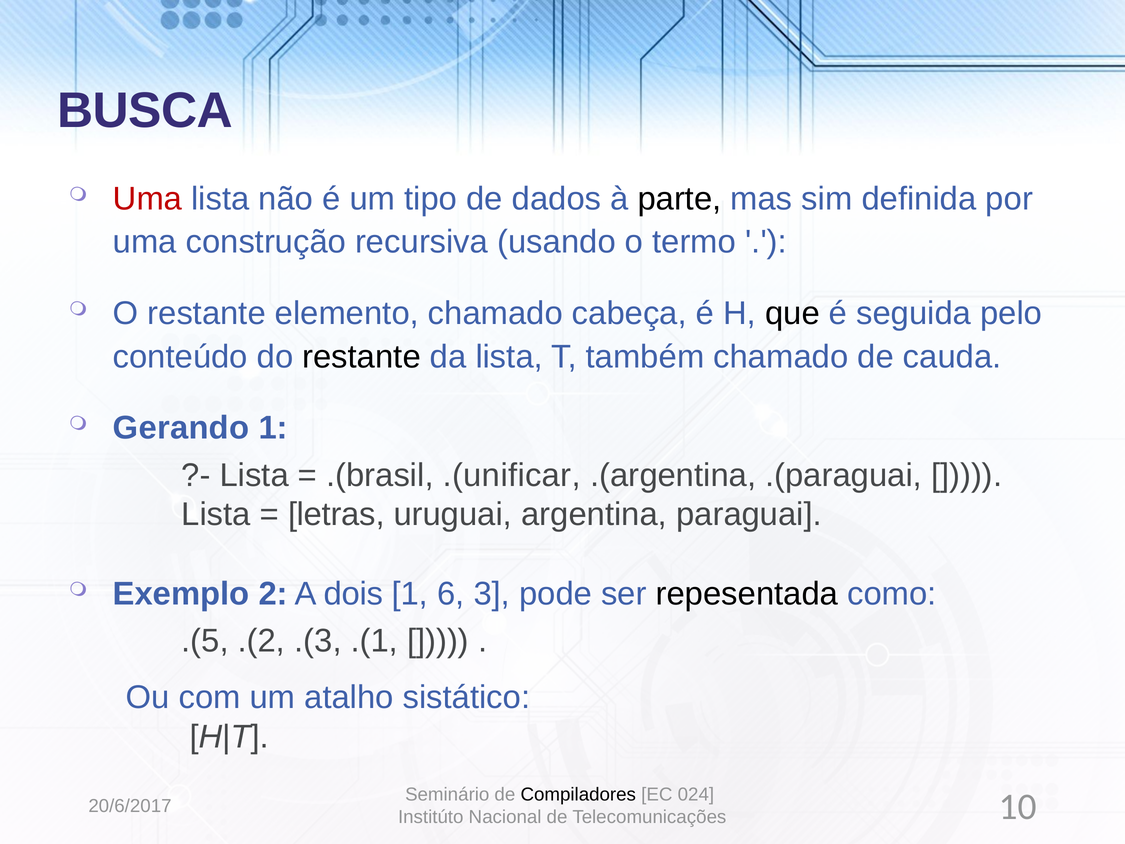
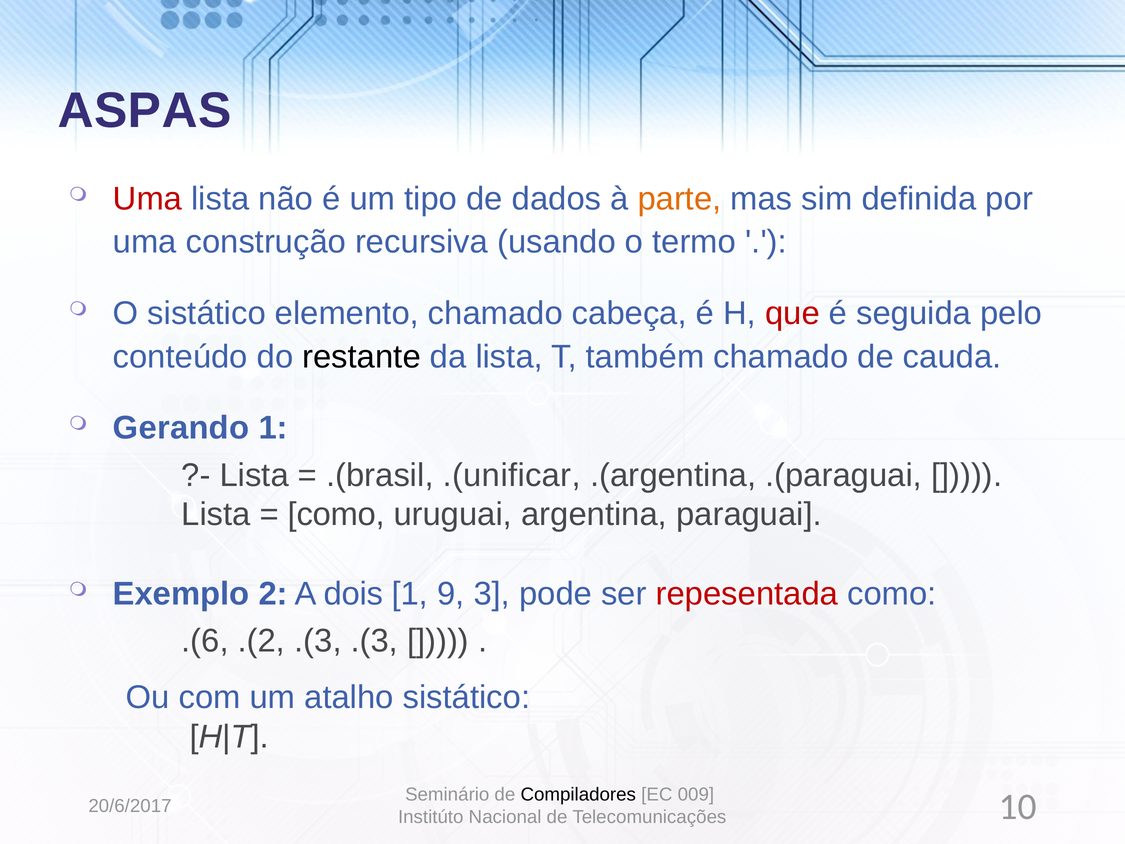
BUSCA: BUSCA -> ASPAS
parte colour: black -> orange
O restante: restante -> sistático
que colour: black -> red
letras at (336, 515): letras -> como
6: 6 -> 9
repesentada colour: black -> red
.(5: .(5 -> .(6
.(3 .(1: .(1 -> .(3
024: 024 -> 009
